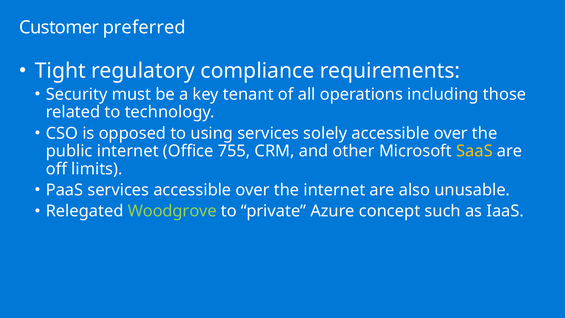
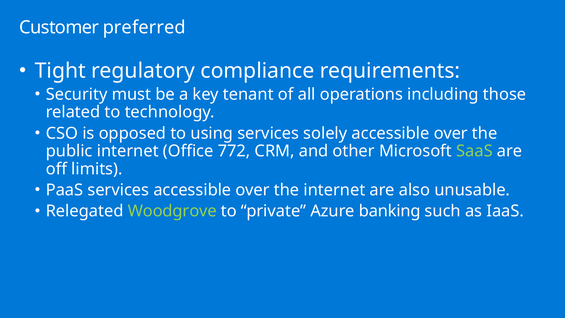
755: 755 -> 772
SaaS colour: yellow -> light green
concept: concept -> banking
